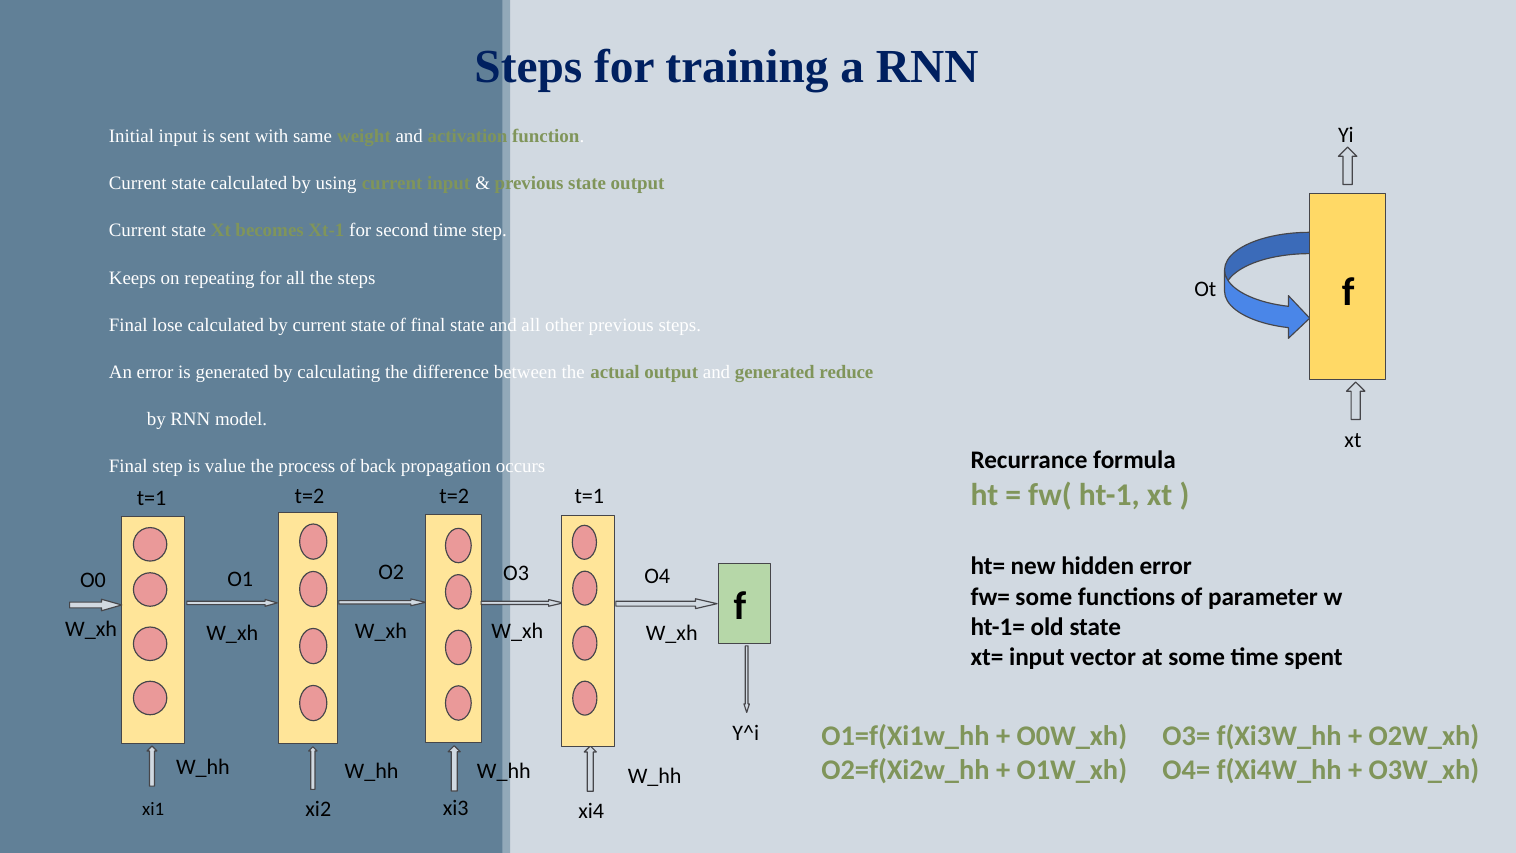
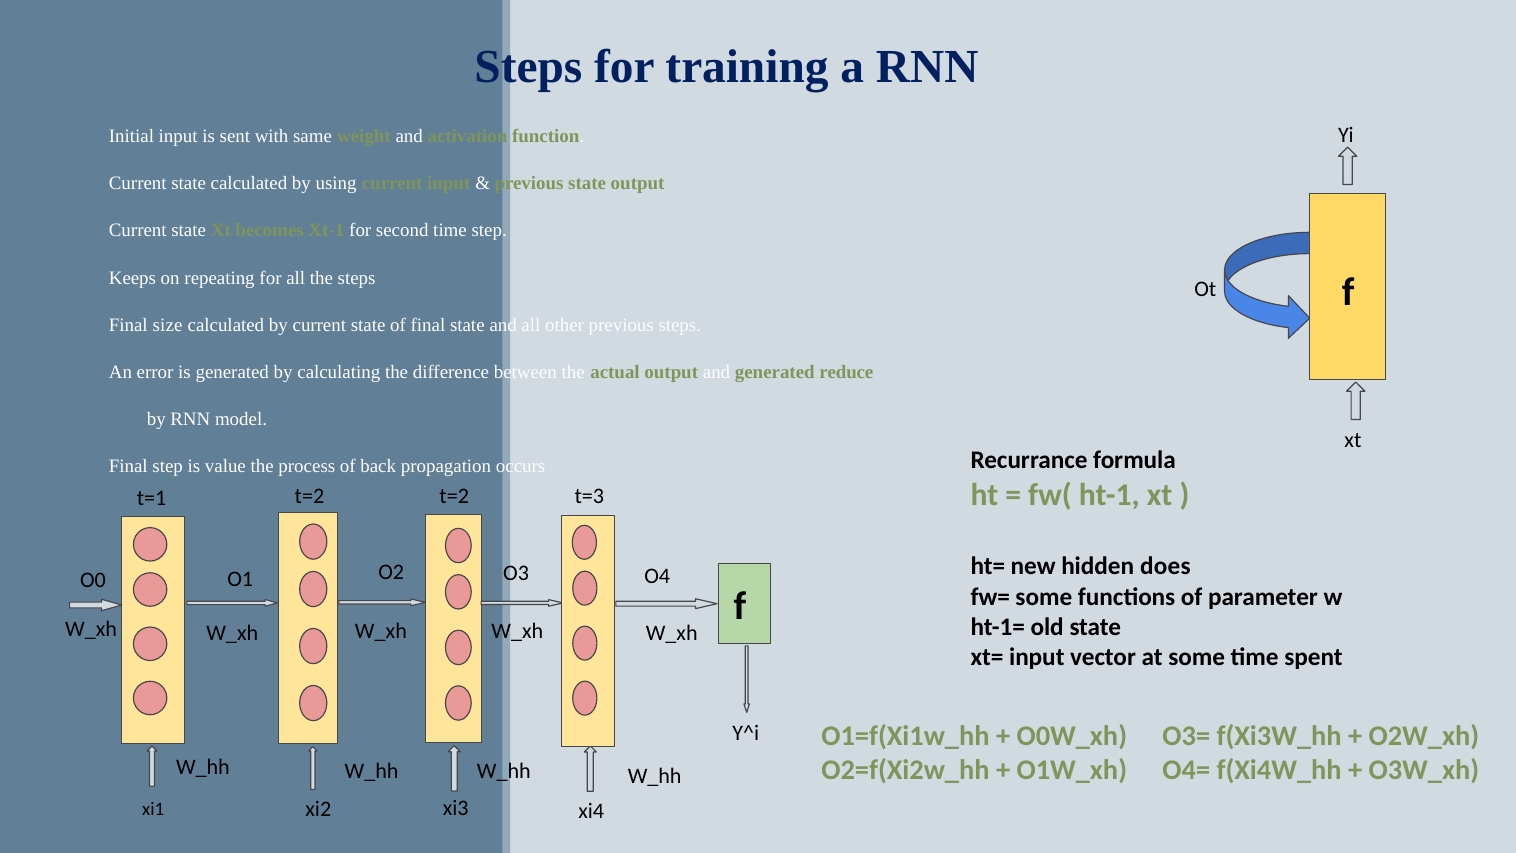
lose: lose -> size
t=1 at (589, 496): t=1 -> t=3
hidden error: error -> does
